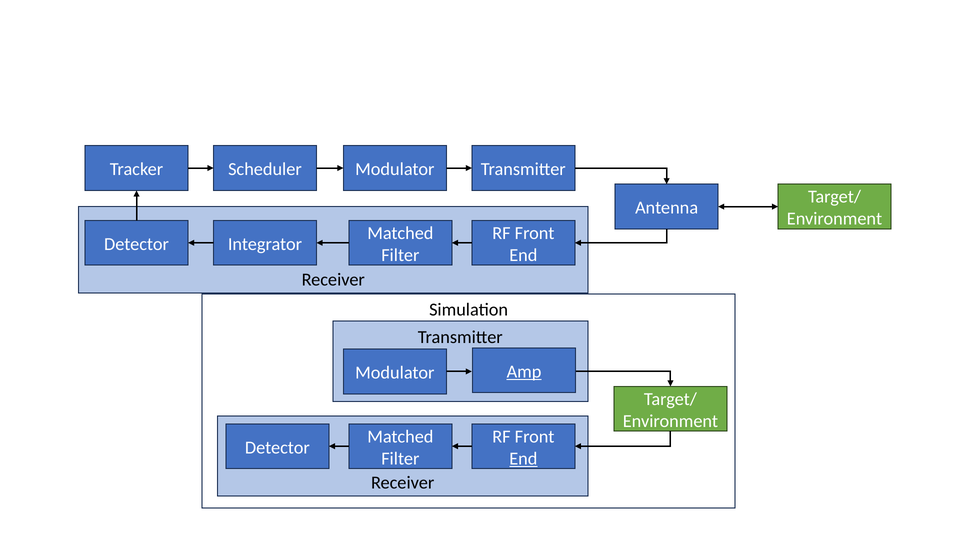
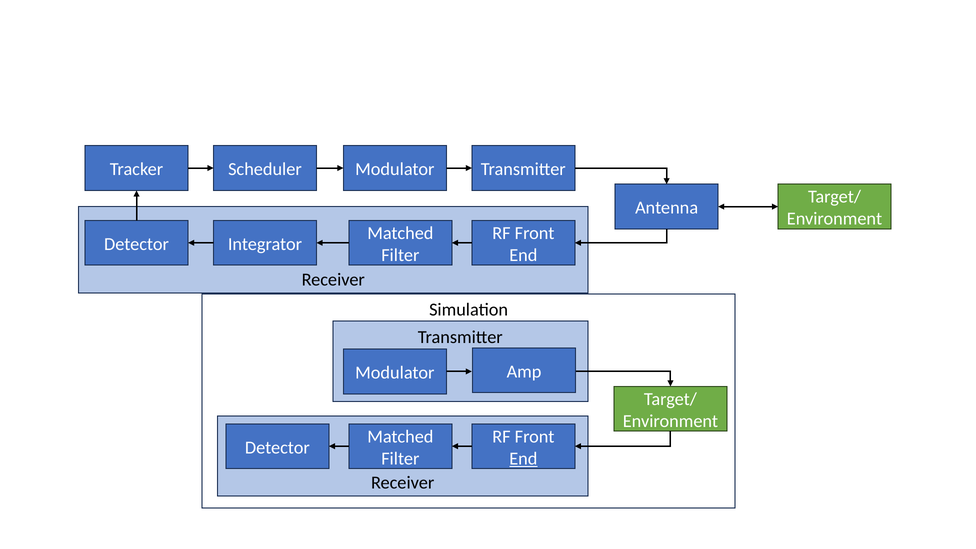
Amp underline: present -> none
